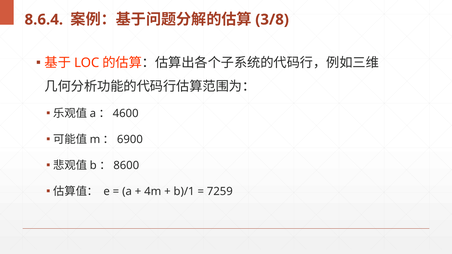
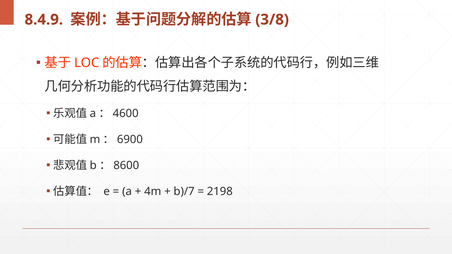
8.6.4: 8.6.4 -> 8.4.9
b)/1: b)/1 -> b)/7
7259: 7259 -> 2198
